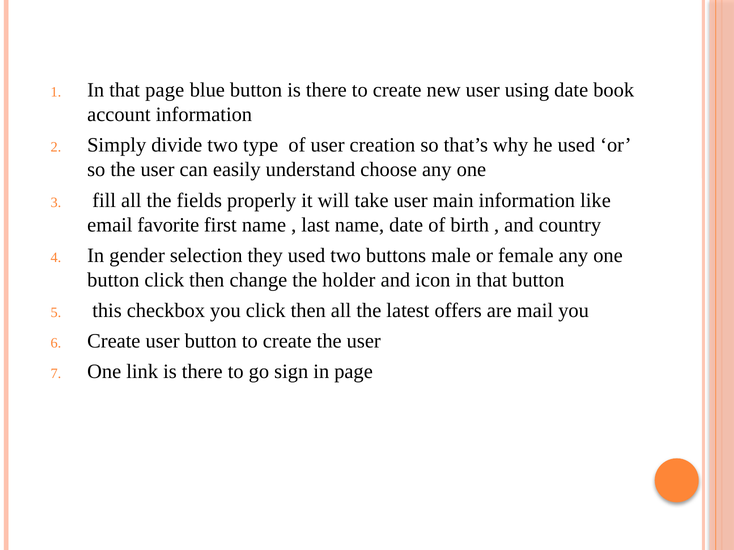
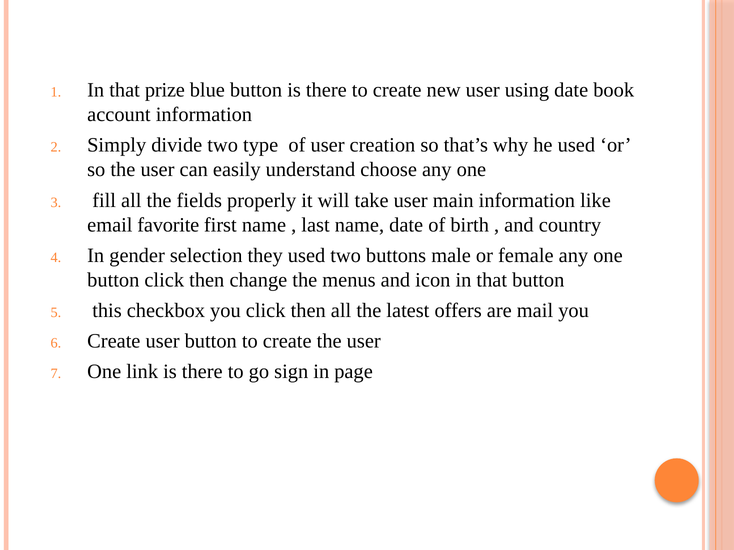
that page: page -> prize
holder: holder -> menus
